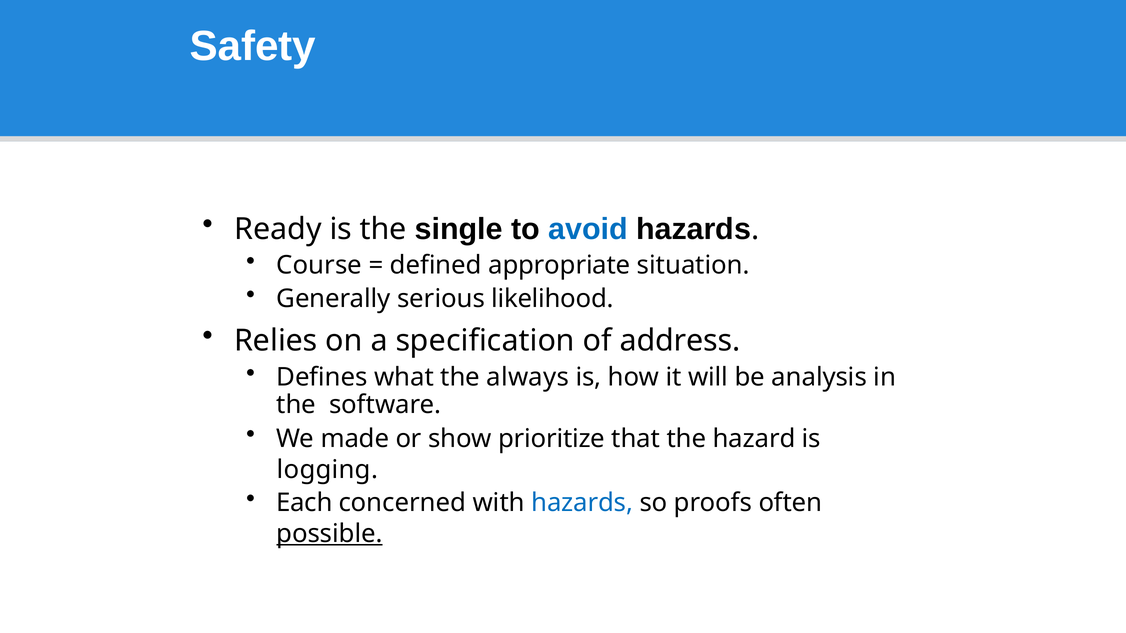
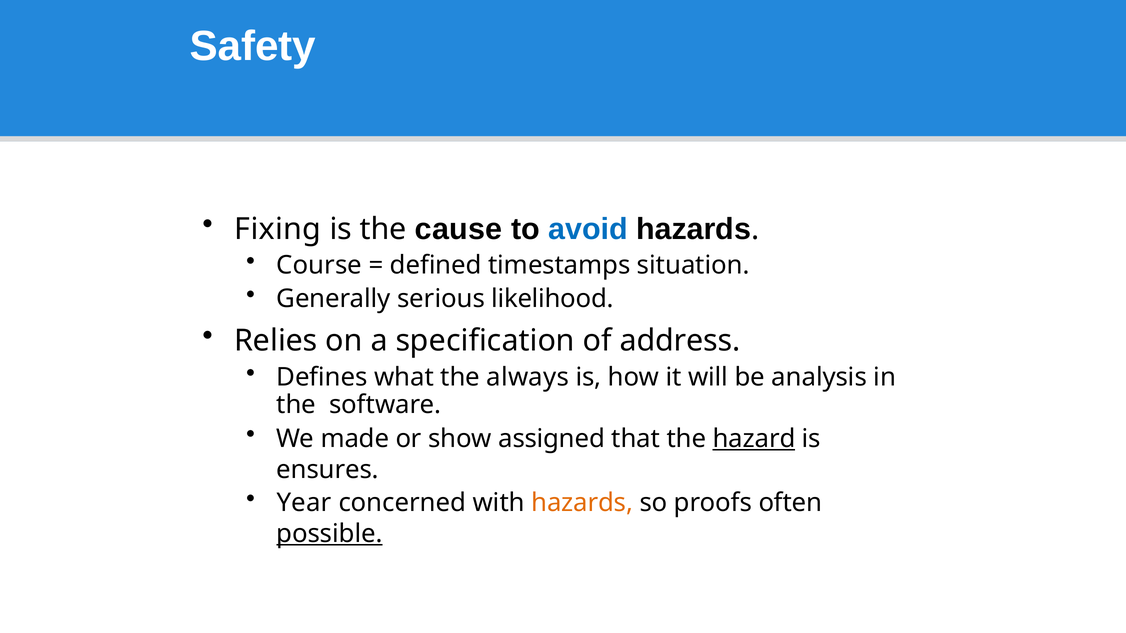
Ready: Ready -> Fixing
single: single -> cause
appropriate: appropriate -> timestamps
prioritize: prioritize -> assigned
hazard underline: none -> present
logging: logging -> ensures
Each: Each -> Year
hazards at (582, 503) colour: blue -> orange
